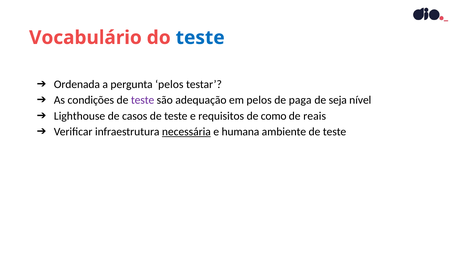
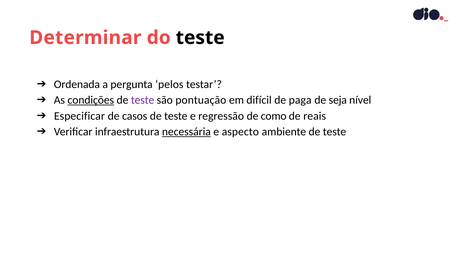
Vocabulário: Vocabulário -> Determinar
teste at (200, 38) colour: blue -> black
condições underline: none -> present
adequação: adequação -> pontuação
em pelos: pelos -> difícil
Lighthouse: Lighthouse -> Especificar
requisitos: requisitos -> regressão
humana: humana -> aspecto
